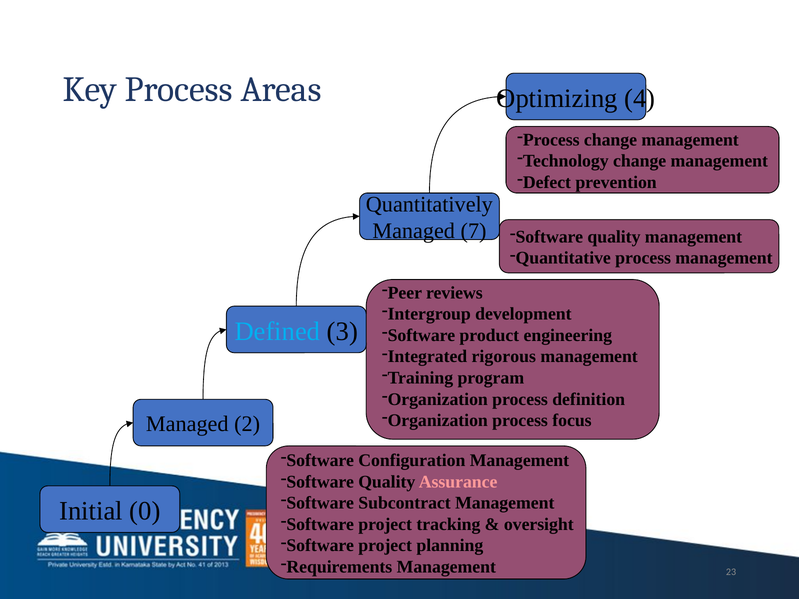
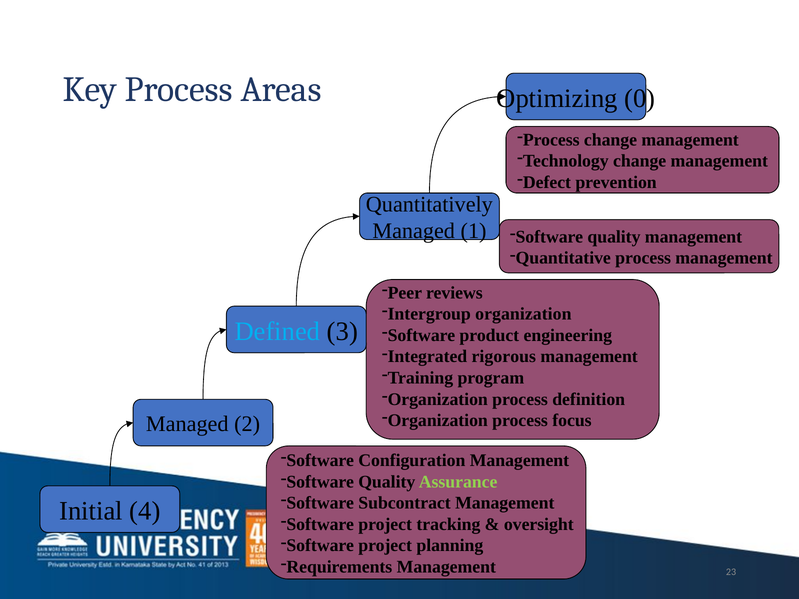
4: 4 -> 0
7: 7 -> 1
Intergroup development: development -> organization
Assurance colour: pink -> light green
0: 0 -> 4
